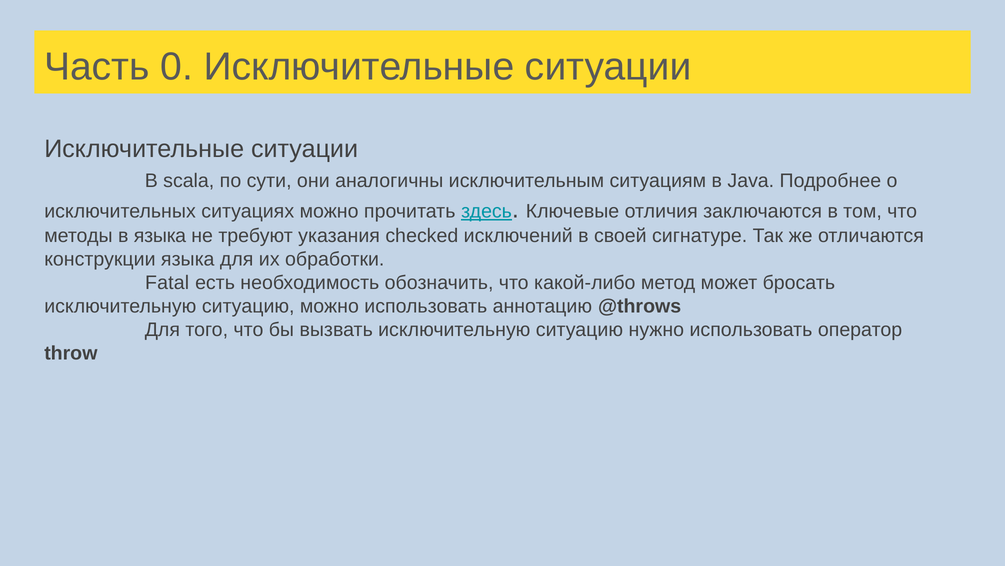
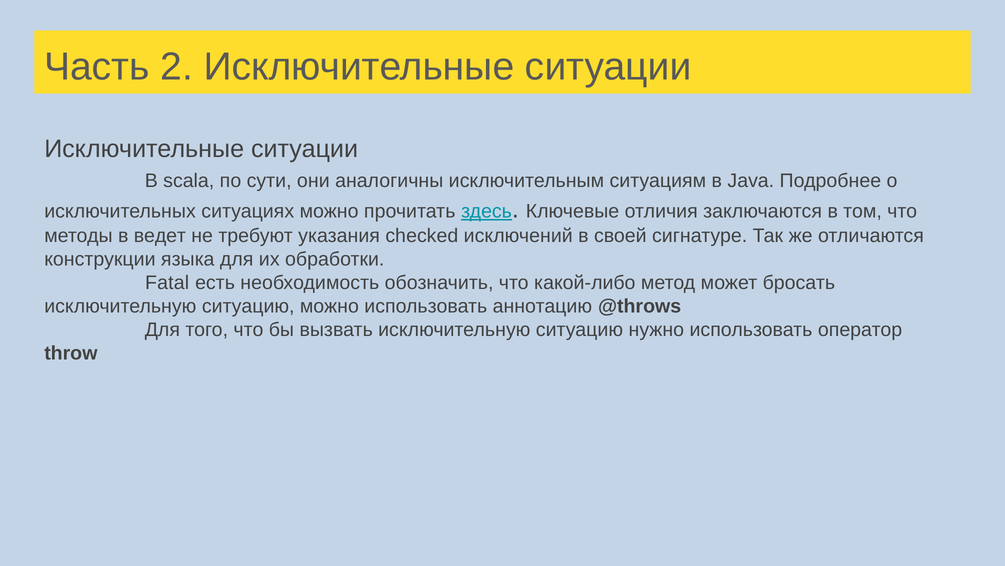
0: 0 -> 2
в языка: языка -> ведет
